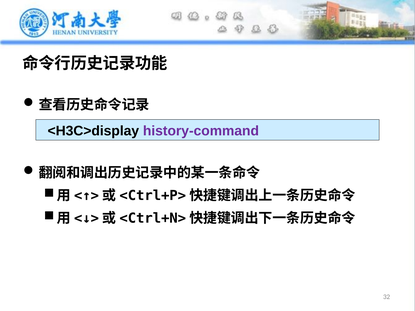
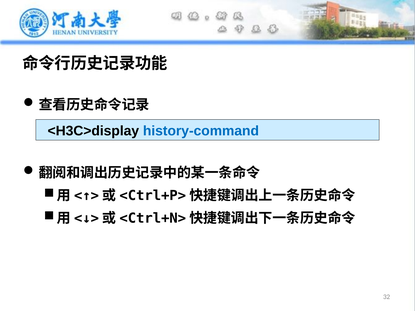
history-command colour: purple -> blue
